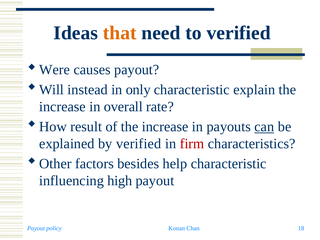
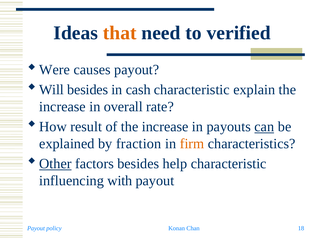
Will instead: instead -> besides
only: only -> cash
by verified: verified -> fraction
firm colour: red -> orange
Other underline: none -> present
high: high -> with
